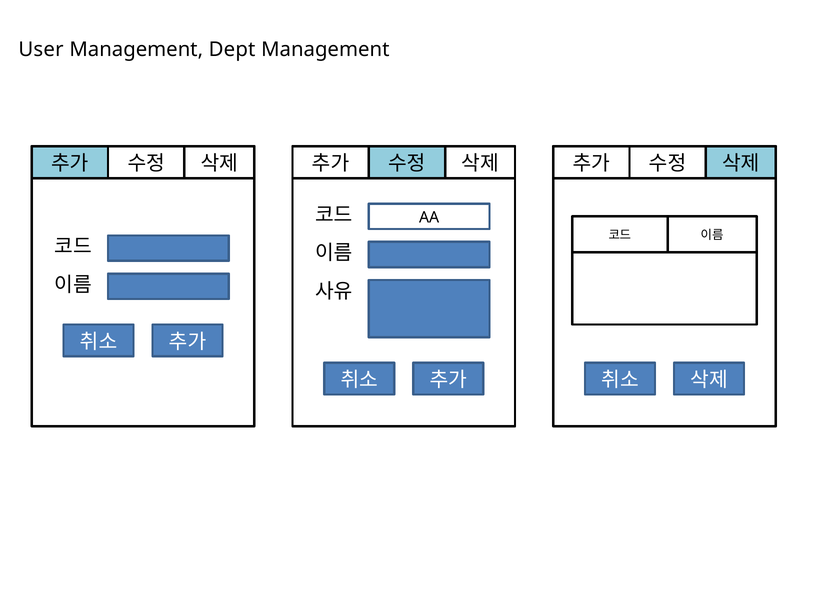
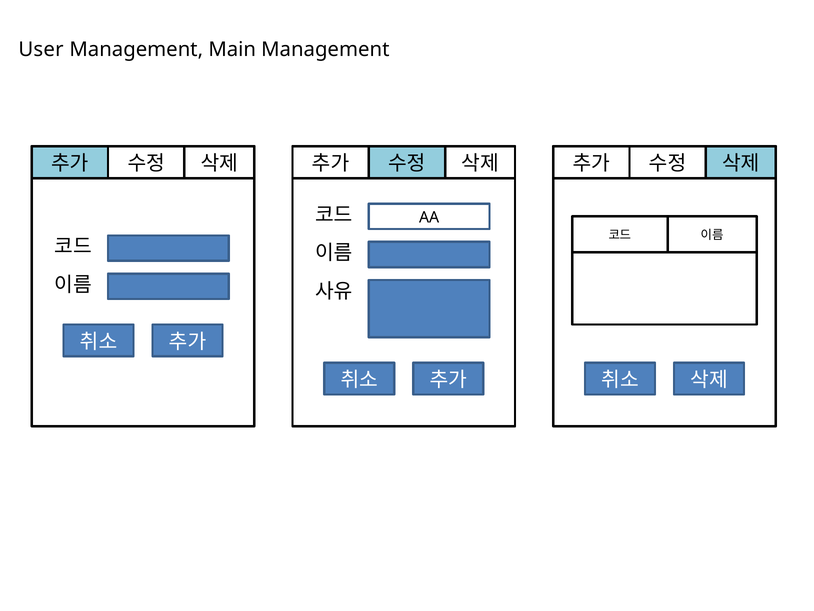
Dept: Dept -> Main
